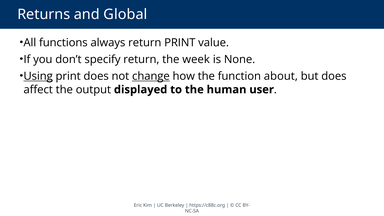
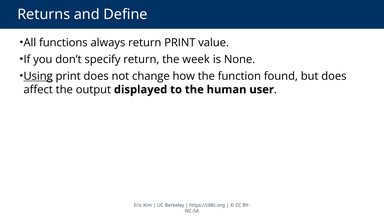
Global: Global -> Define
change underline: present -> none
about: about -> found
